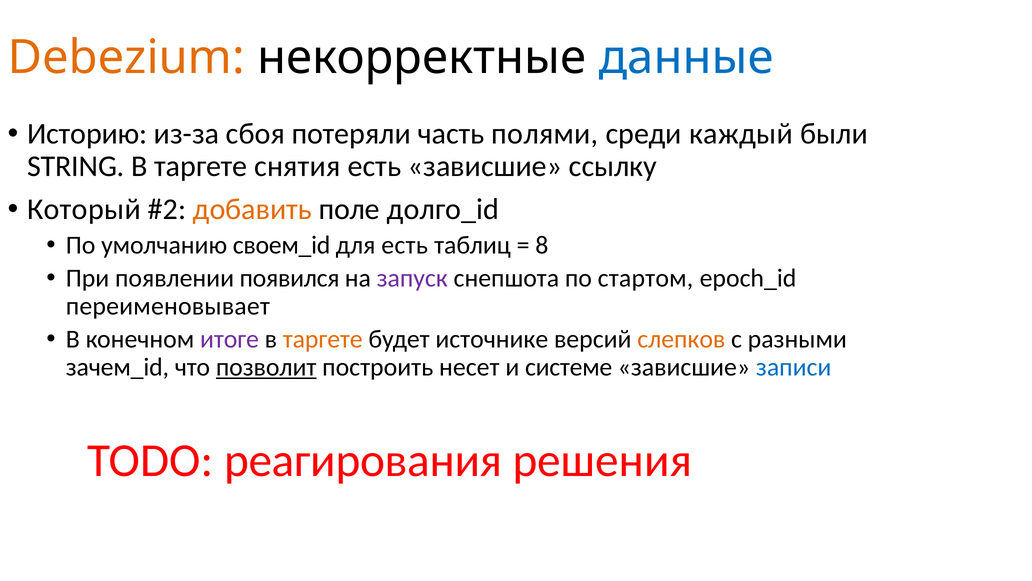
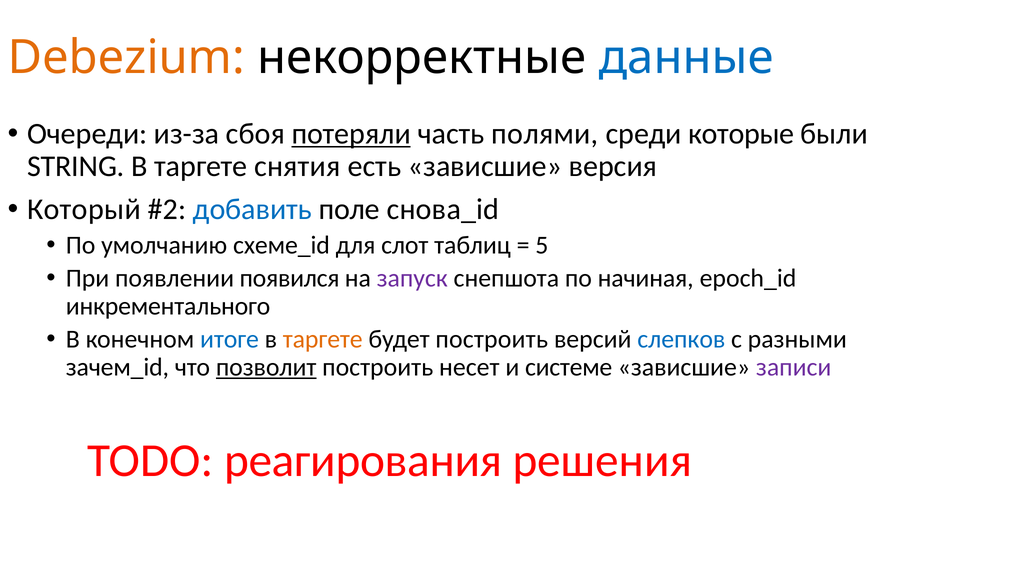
Историю: Историю -> Очереди
потеряли underline: none -> present
каждый: каждый -> которые
ссылку: ссылку -> версия
добавить colour: orange -> blue
долго_id: долго_id -> снова_id
своем_id: своем_id -> схеме_id
для есть: есть -> слот
8: 8 -> 5
стартом: стартом -> начиная
переименовывает: переименовывает -> инкрементального
итоге colour: purple -> blue
будет источнике: источнике -> построить
слепков colour: orange -> blue
записи colour: blue -> purple
